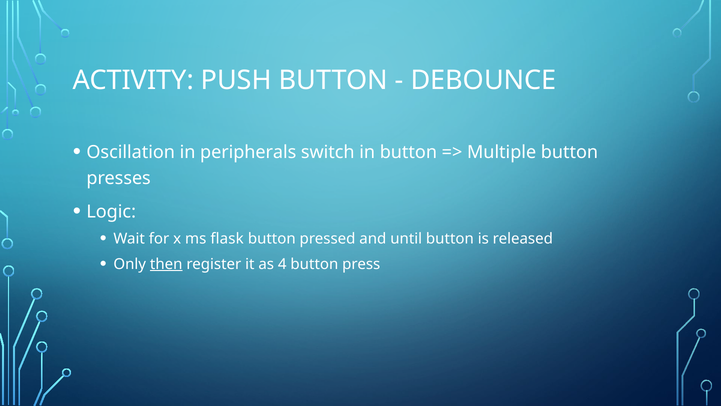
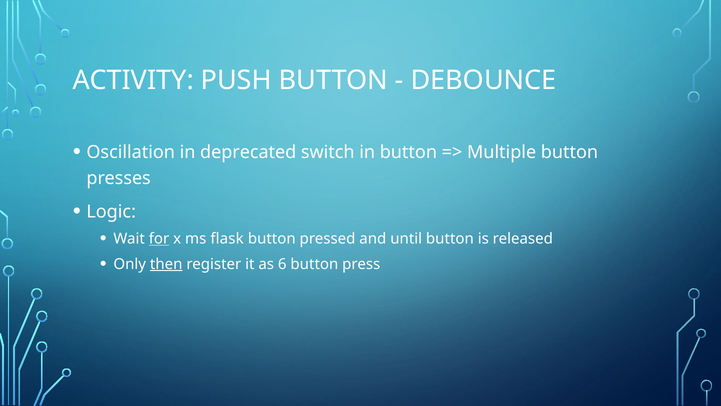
peripherals: peripherals -> deprecated
for underline: none -> present
4: 4 -> 6
